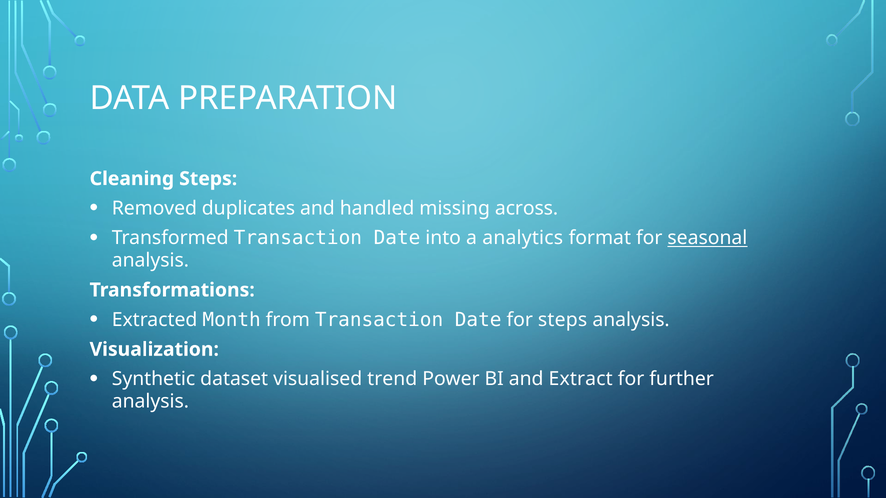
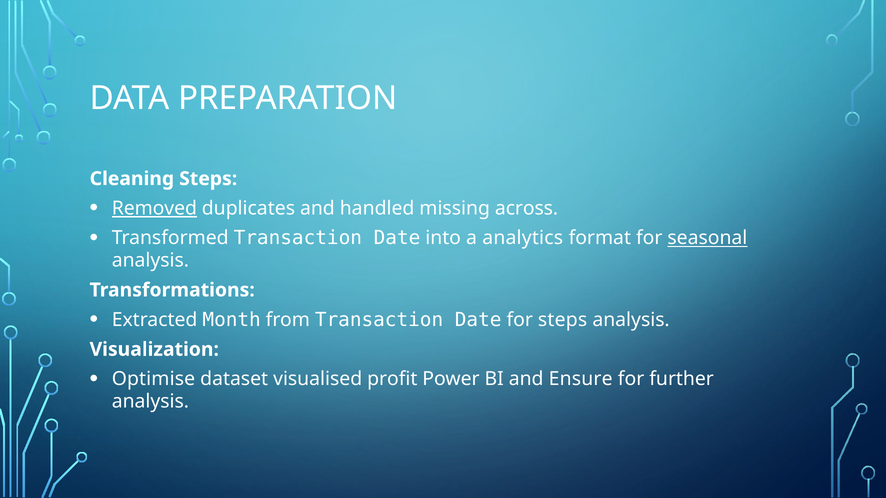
Removed underline: none -> present
Synthetic: Synthetic -> Optimise
trend: trend -> profit
Extract: Extract -> Ensure
